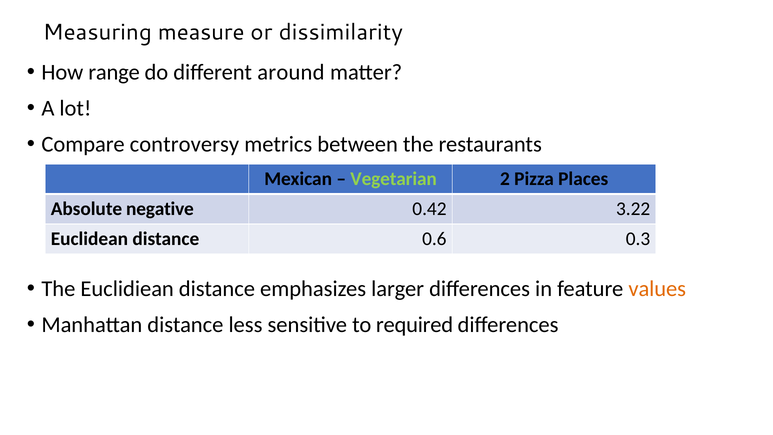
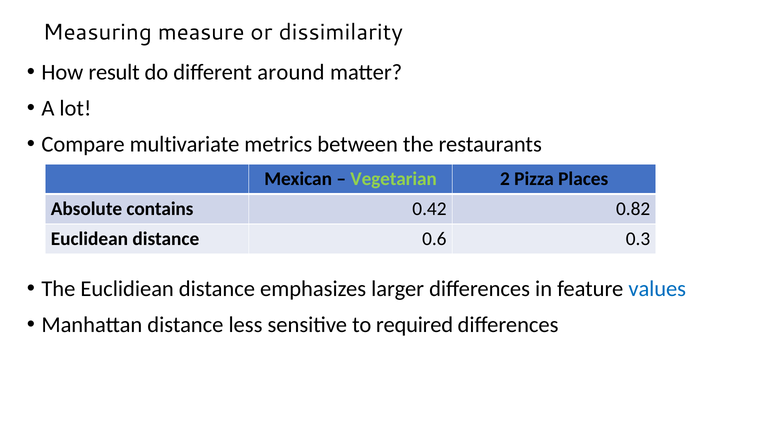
range: range -> result
controversy: controversy -> multivariate
negative: negative -> contains
3.22: 3.22 -> 0.82
values colour: orange -> blue
